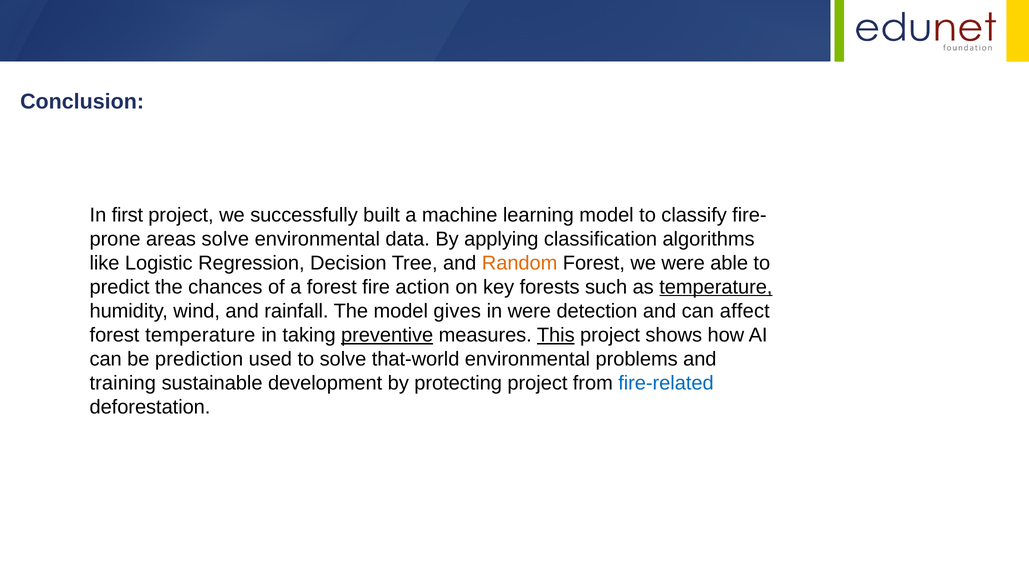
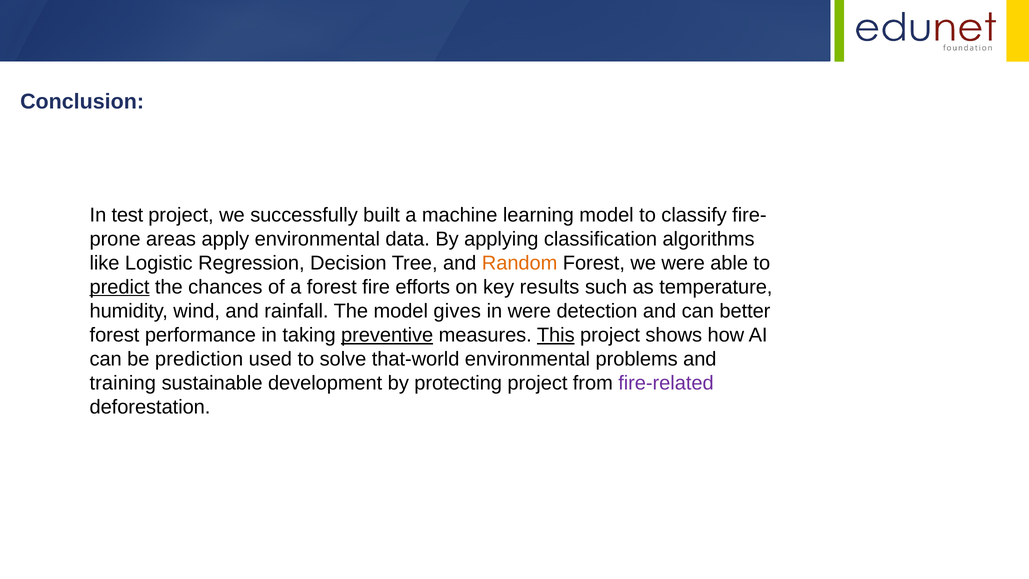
first: first -> test
areas solve: solve -> apply
predict underline: none -> present
action: action -> efforts
forests: forests -> results
temperature at (716, 287) underline: present -> none
affect: affect -> better
forest temperature: temperature -> performance
fire-related colour: blue -> purple
